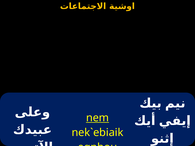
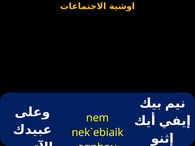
nem underline: present -> none
